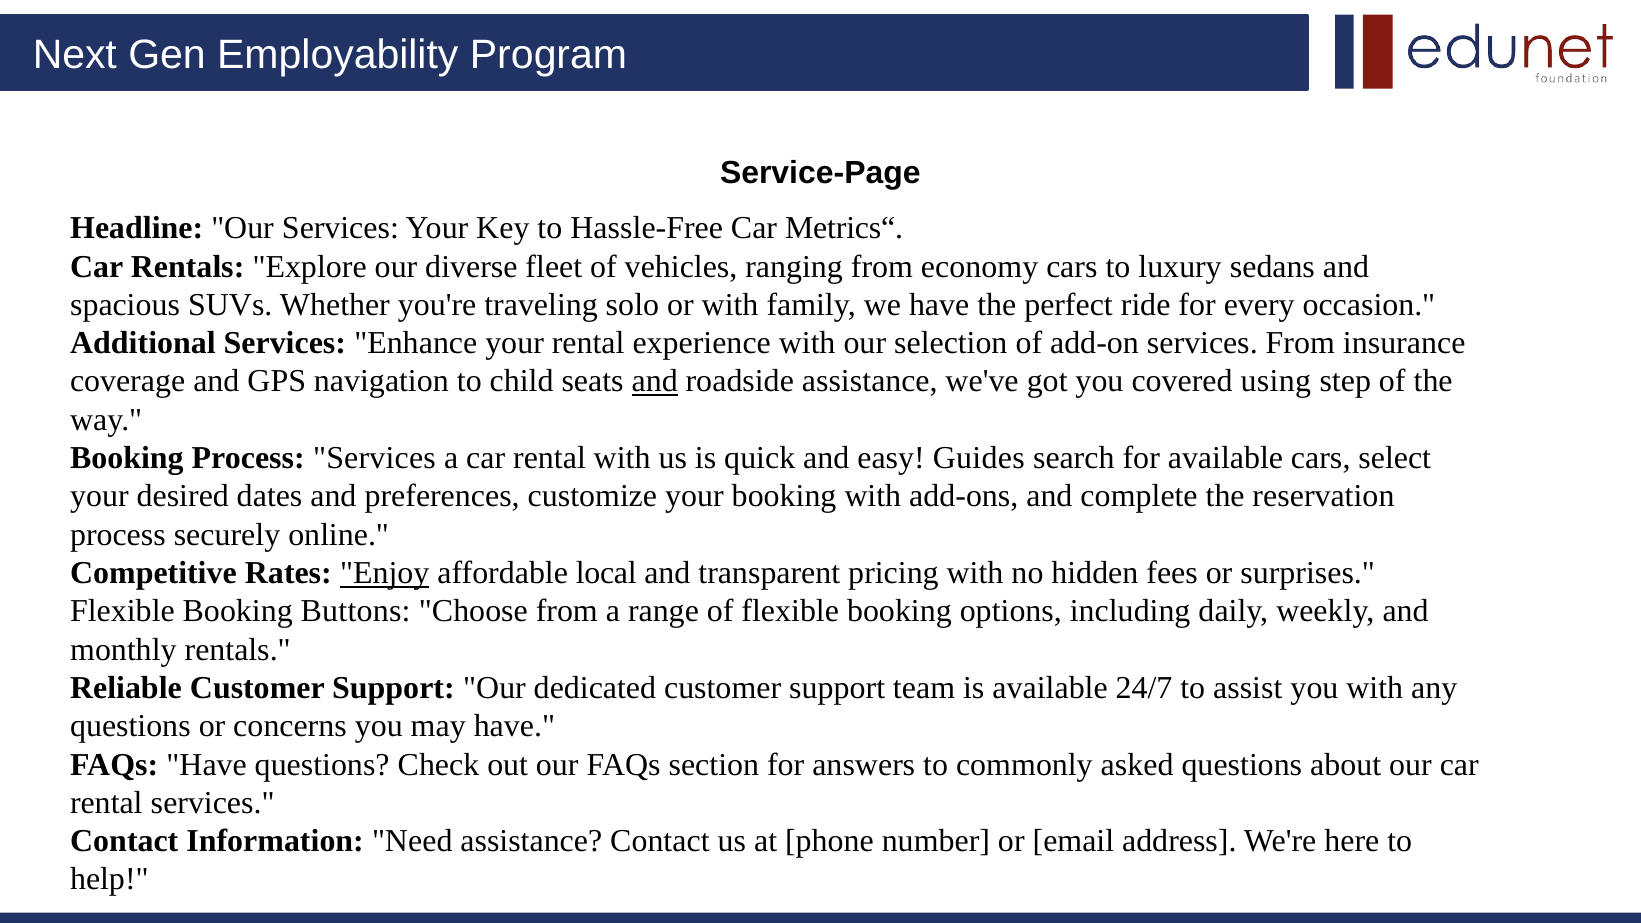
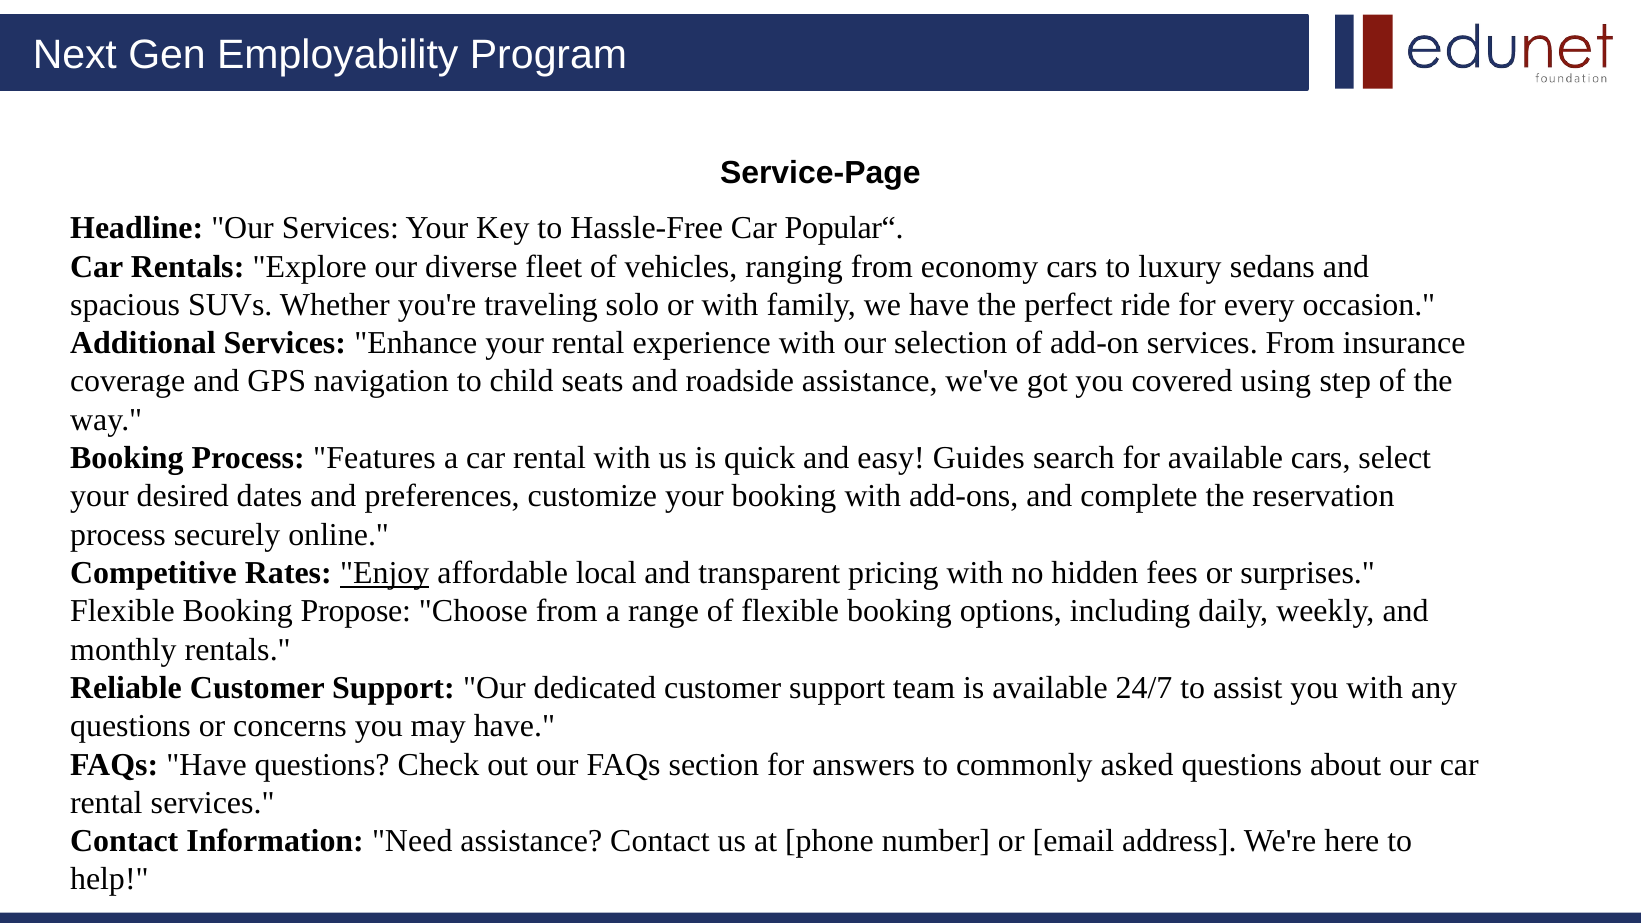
Metrics“: Metrics“ -> Popular“
and at (655, 381) underline: present -> none
Process Services: Services -> Features
Buttons: Buttons -> Propose
